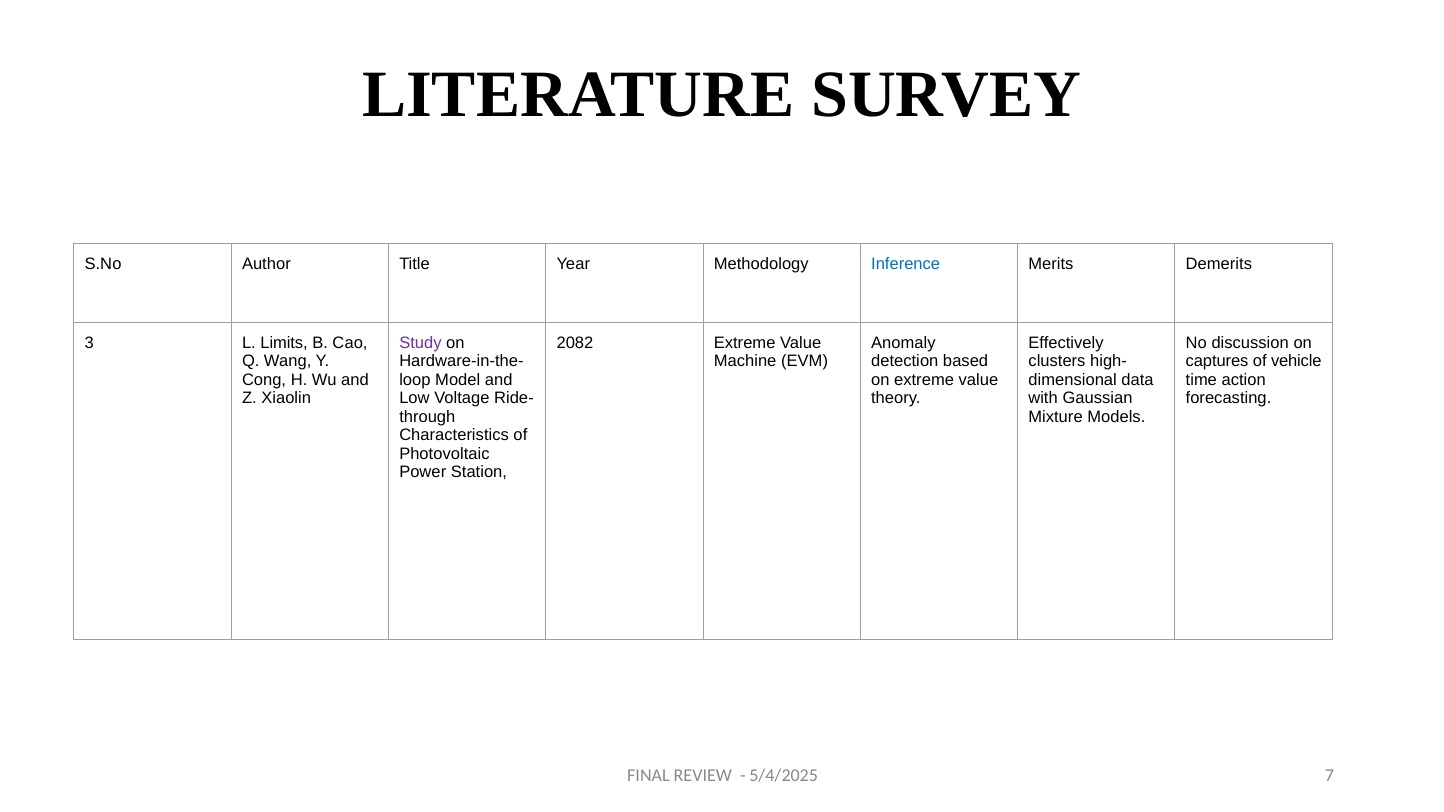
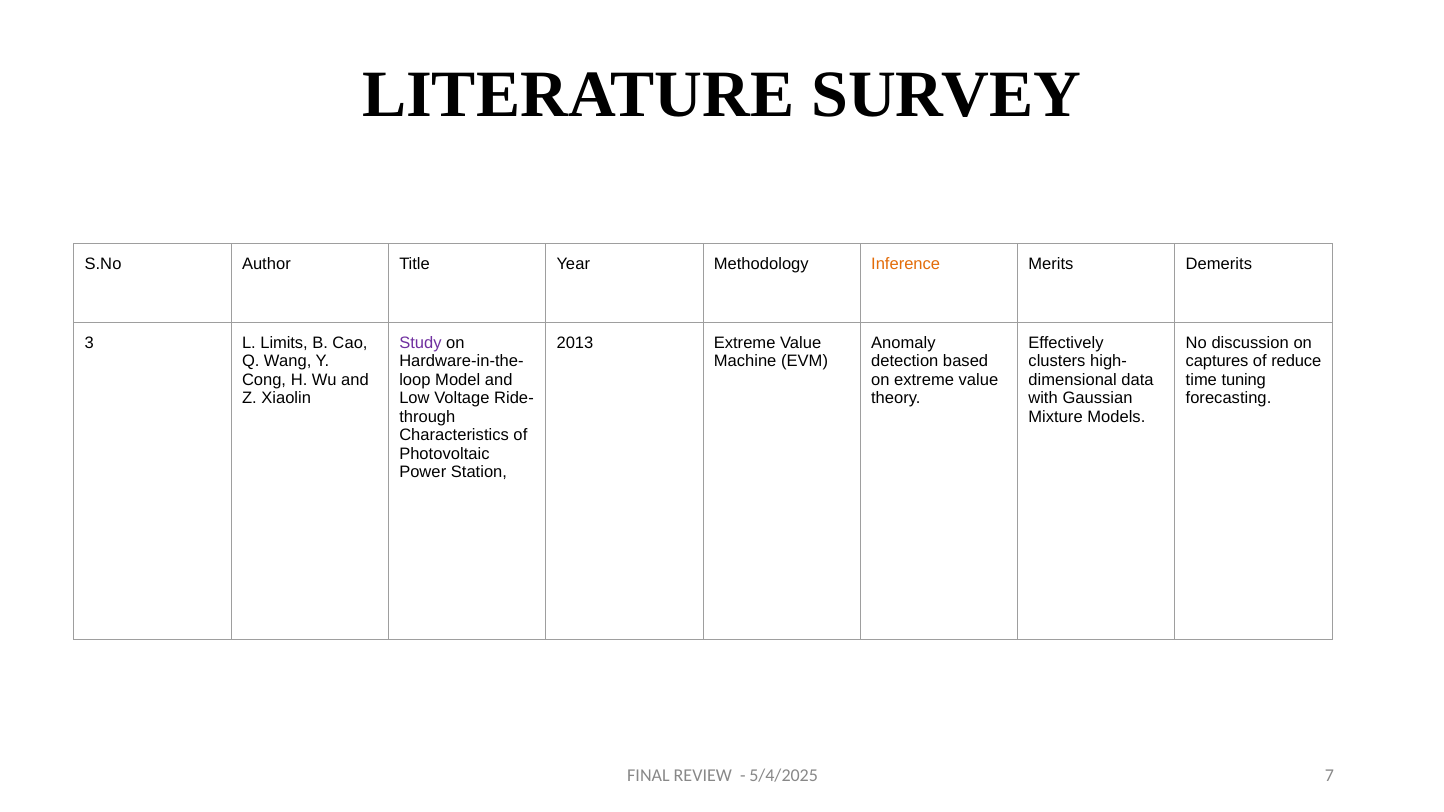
Inference colour: blue -> orange
2082: 2082 -> 2013
vehicle: vehicle -> reduce
action: action -> tuning
